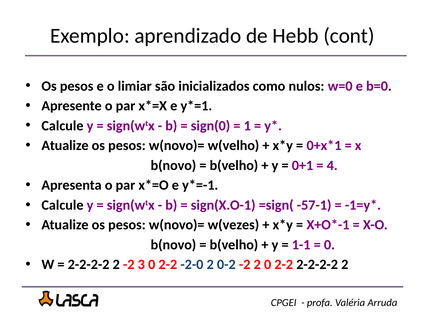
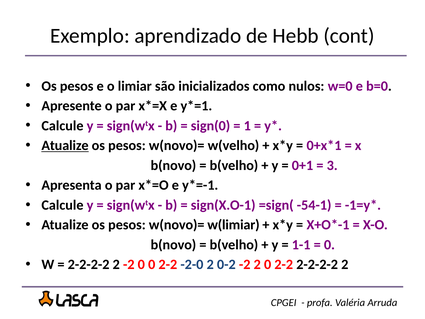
Atualize at (65, 145) underline: none -> present
4: 4 -> 3
-57-1: -57-1 -> -54-1
w(vezes: w(vezes -> w(limiar
-2 3: 3 -> 0
